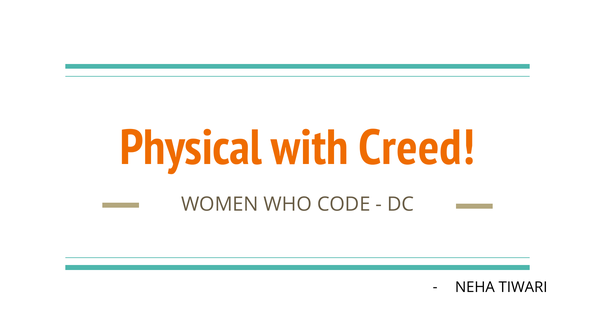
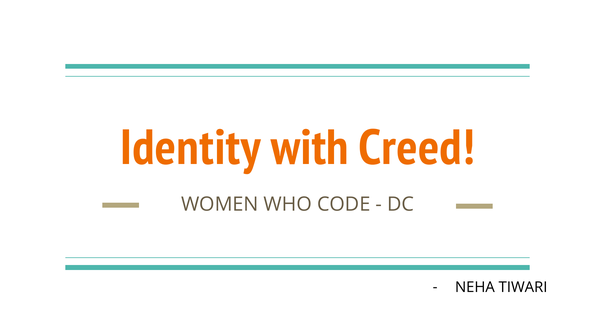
Physical: Physical -> Identity
